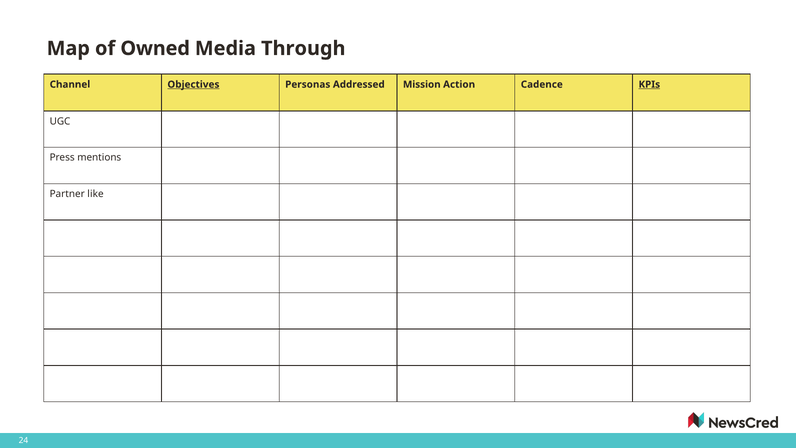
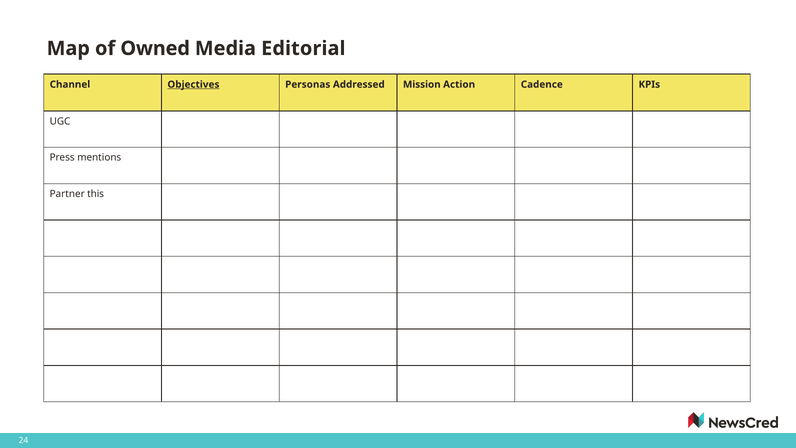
Through: Through -> Editorial
KPIs underline: present -> none
like: like -> this
